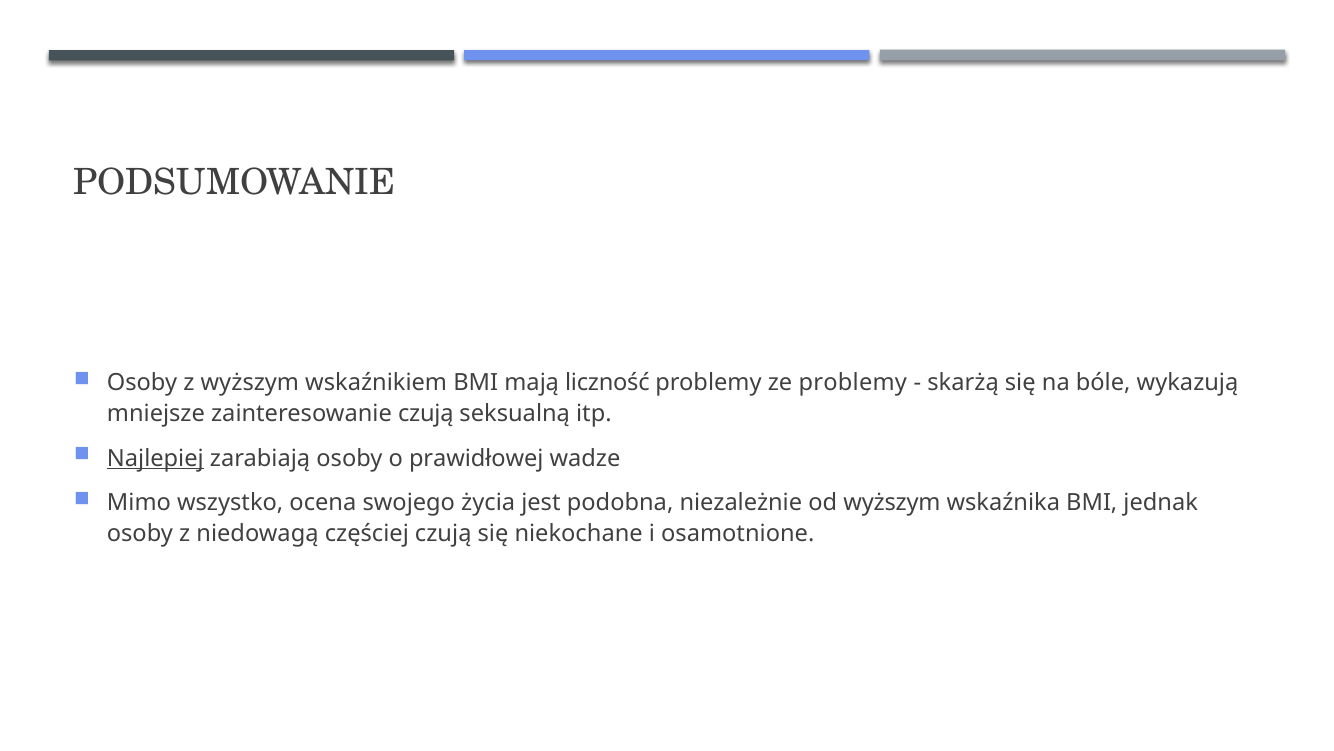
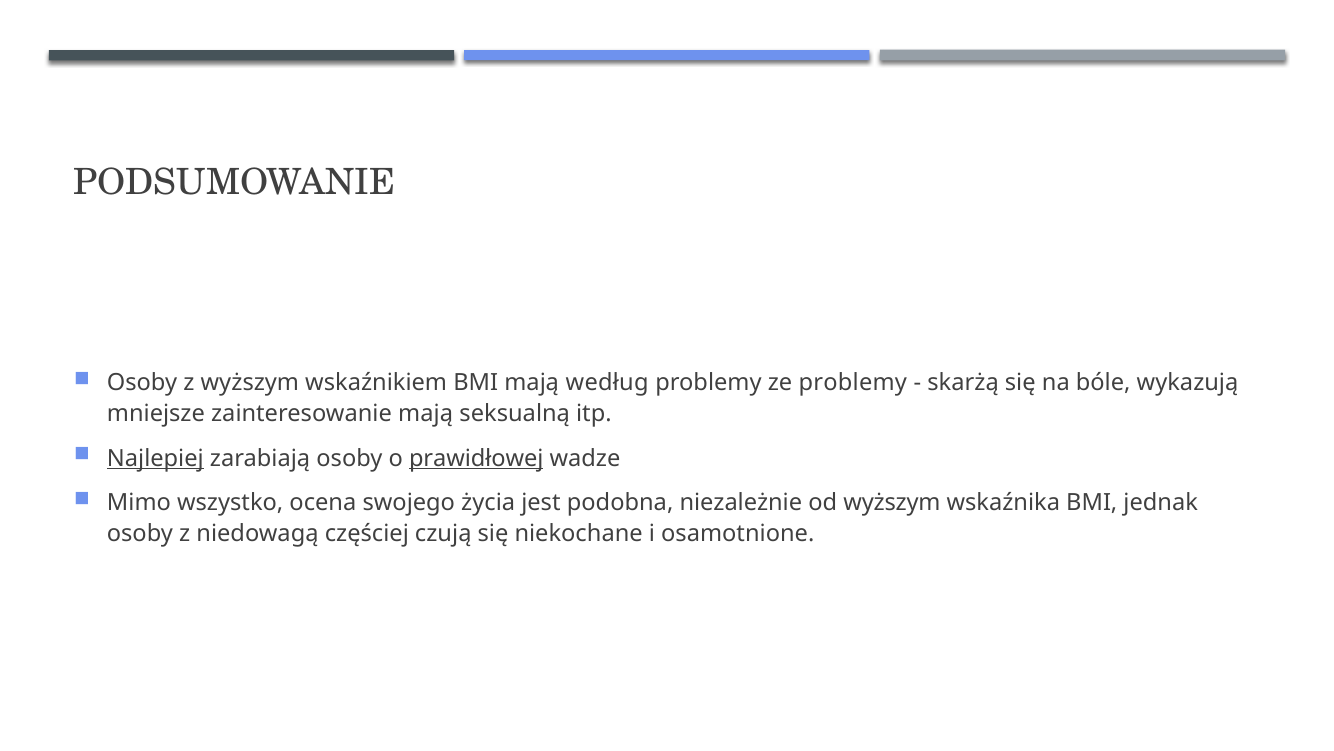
liczność: liczność -> według
zainteresowanie czują: czują -> mają
prawidłowej underline: none -> present
